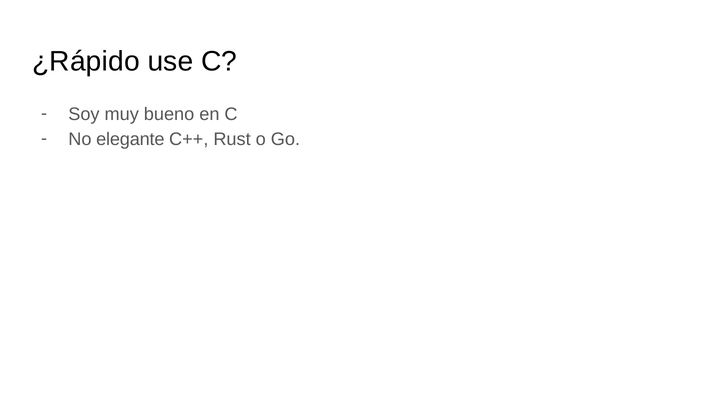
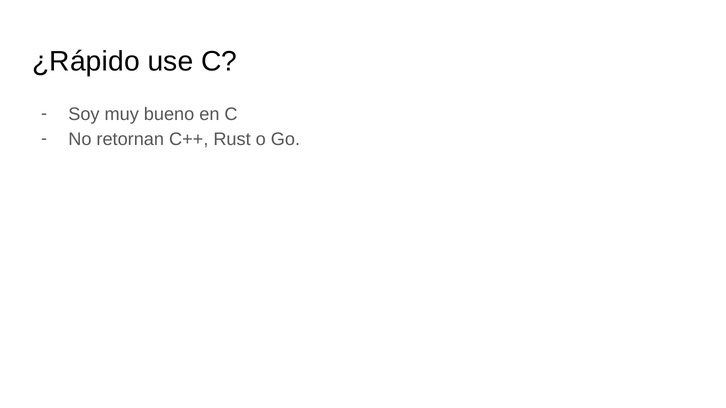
elegante: elegante -> retornan
